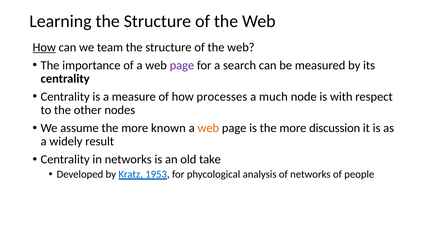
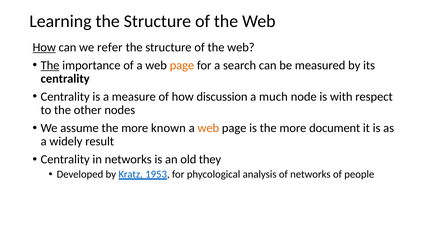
team: team -> refer
The at (50, 65) underline: none -> present
page at (182, 65) colour: purple -> orange
processes: processes -> discussion
discussion: discussion -> document
take: take -> they
